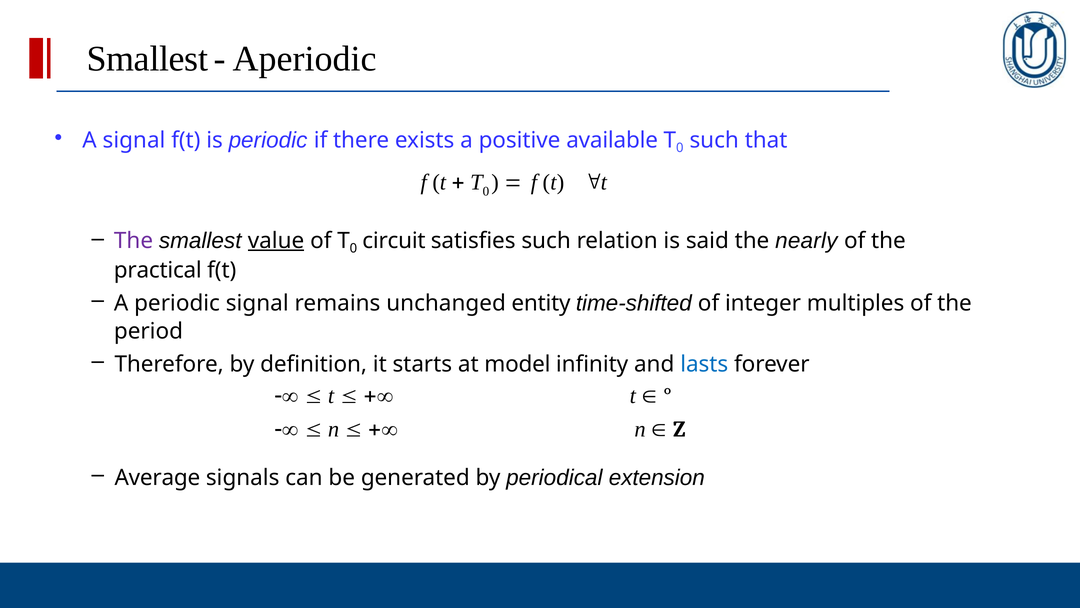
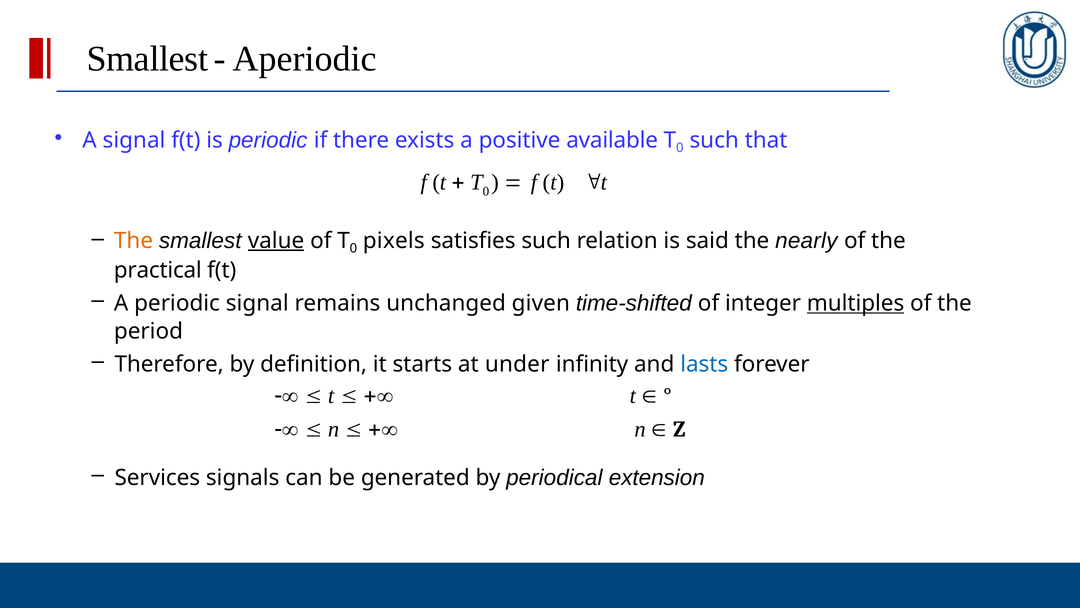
The at (134, 240) colour: purple -> orange
circuit: circuit -> pixels
entity: entity -> given
multiples underline: none -> present
model: model -> under
Average: Average -> Services
